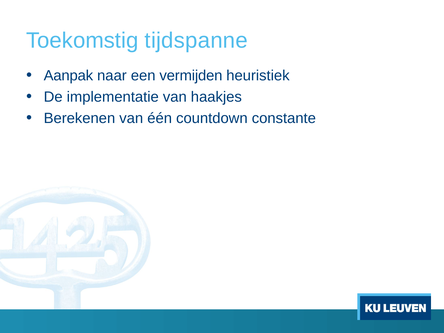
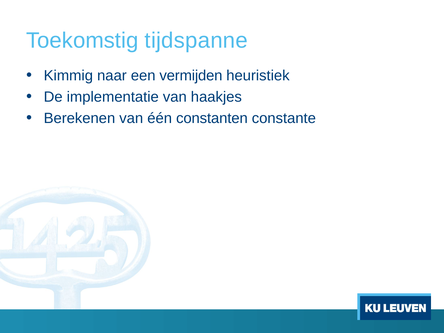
Aanpak: Aanpak -> Kimmig
countdown: countdown -> constanten
